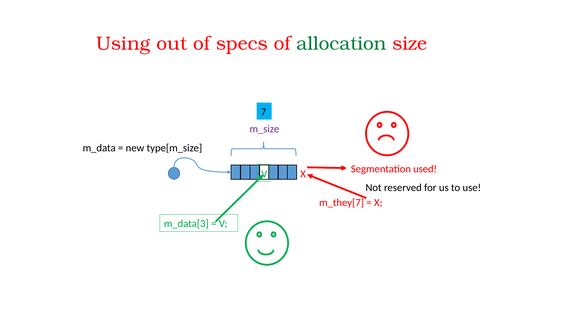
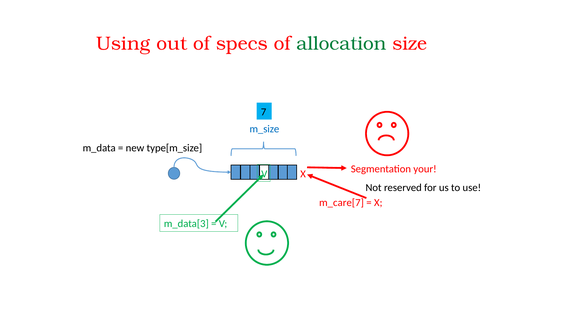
m_size colour: purple -> blue
used: used -> your
m_they[7: m_they[7 -> m_care[7
